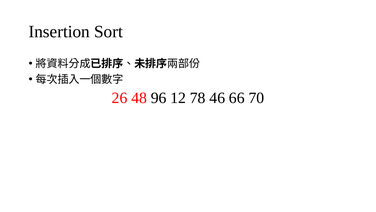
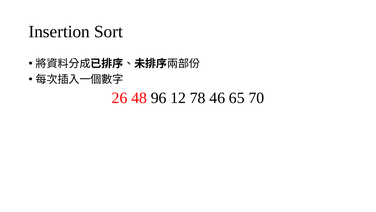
66: 66 -> 65
